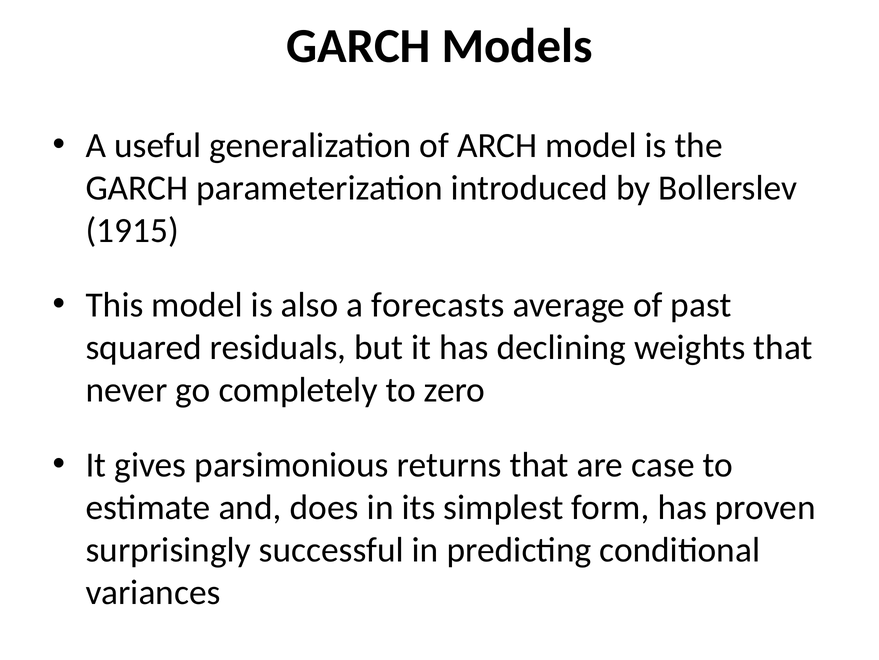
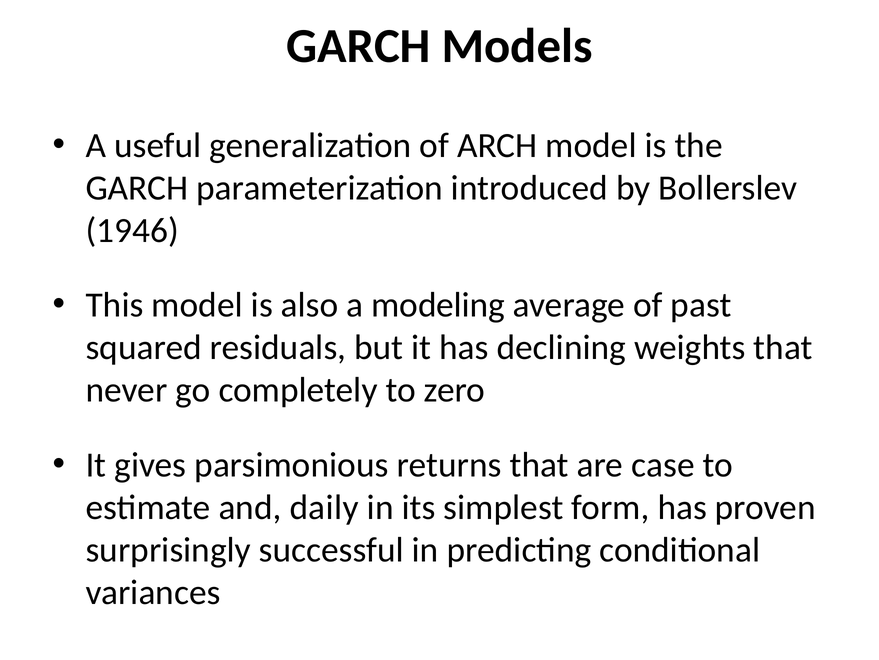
1915: 1915 -> 1946
forecasts: forecasts -> modeling
does: does -> daily
